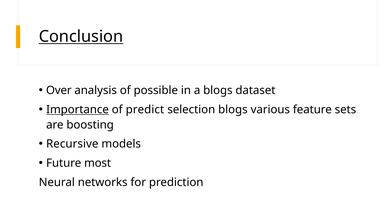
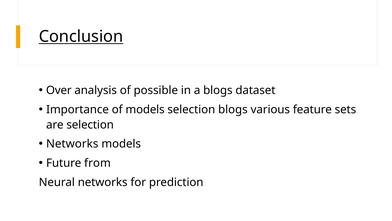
Importance underline: present -> none
of predict: predict -> models
are boosting: boosting -> selection
Recursive at (72, 144): Recursive -> Networks
most: most -> from
